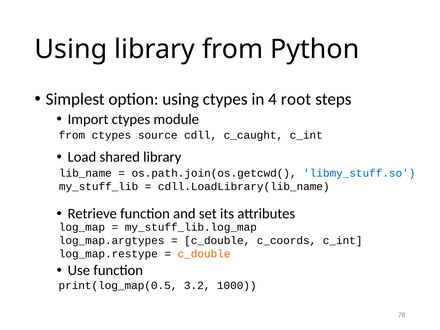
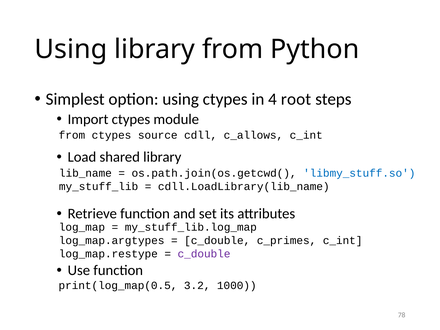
c_caught: c_caught -> c_allows
c_coords: c_coords -> c_primes
c_double at (204, 254) colour: orange -> purple
